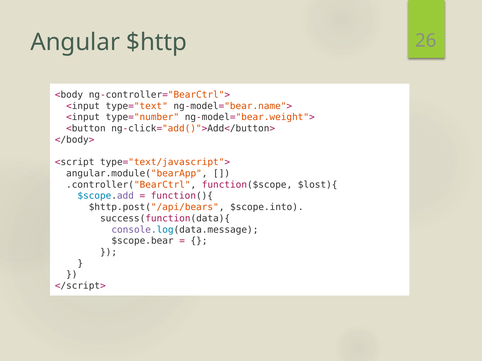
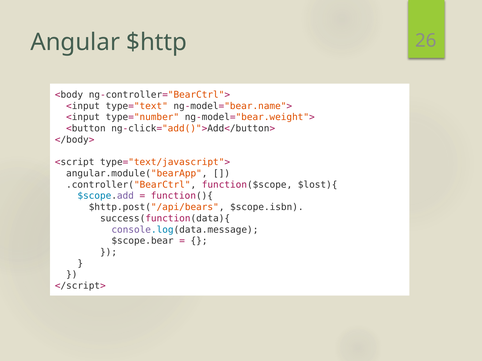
$scope.into: $scope.into -> $scope.isbn
